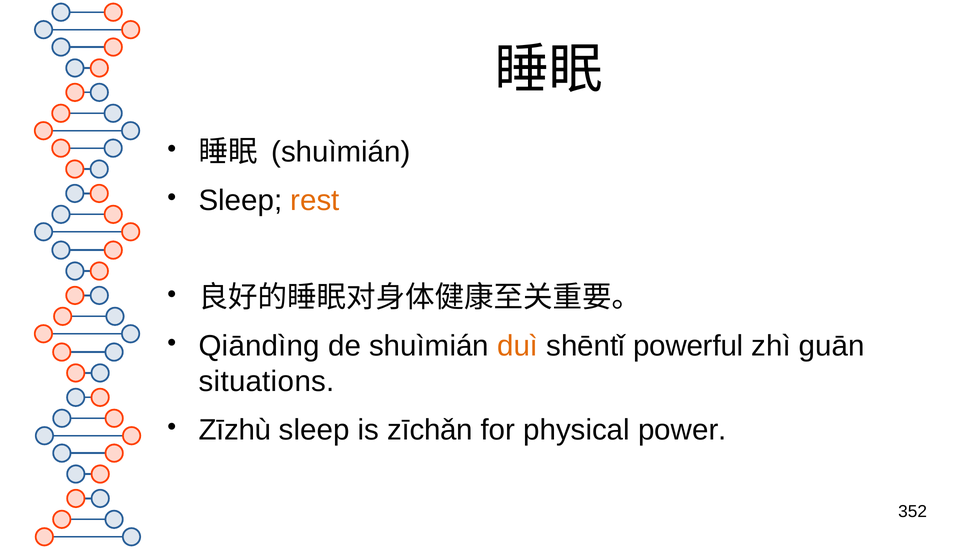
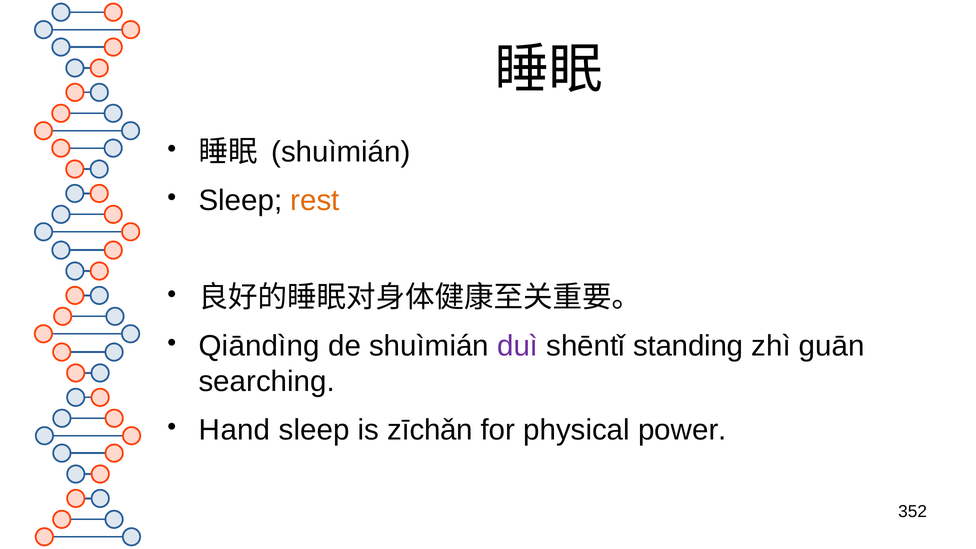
duì colour: orange -> purple
powerful: powerful -> standing
situations: situations -> searching
Zīzhù: Zīzhù -> Hand
